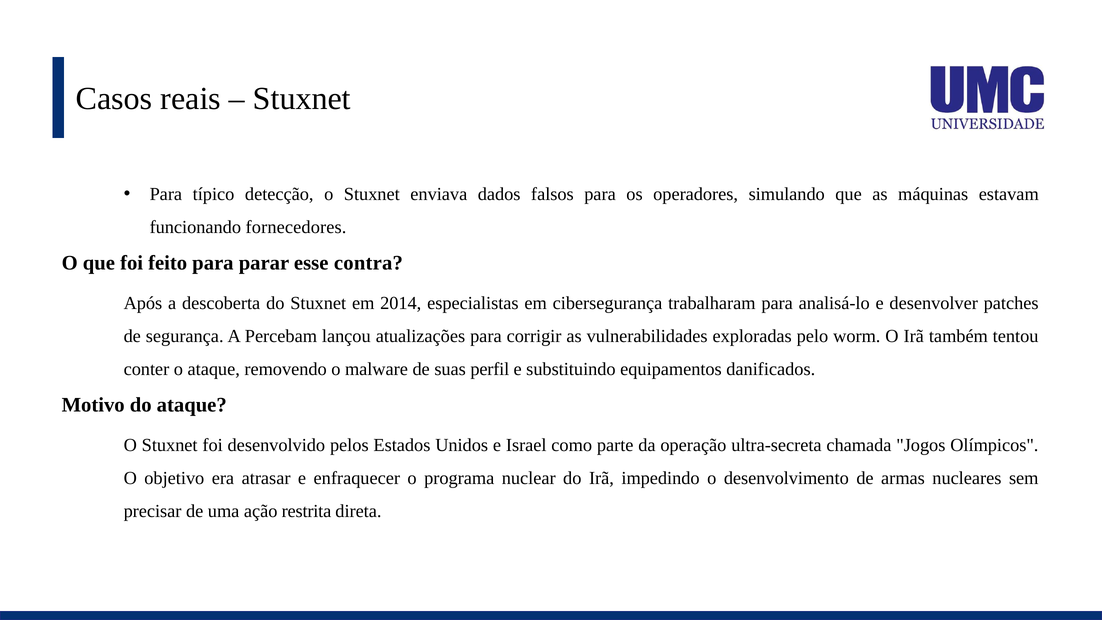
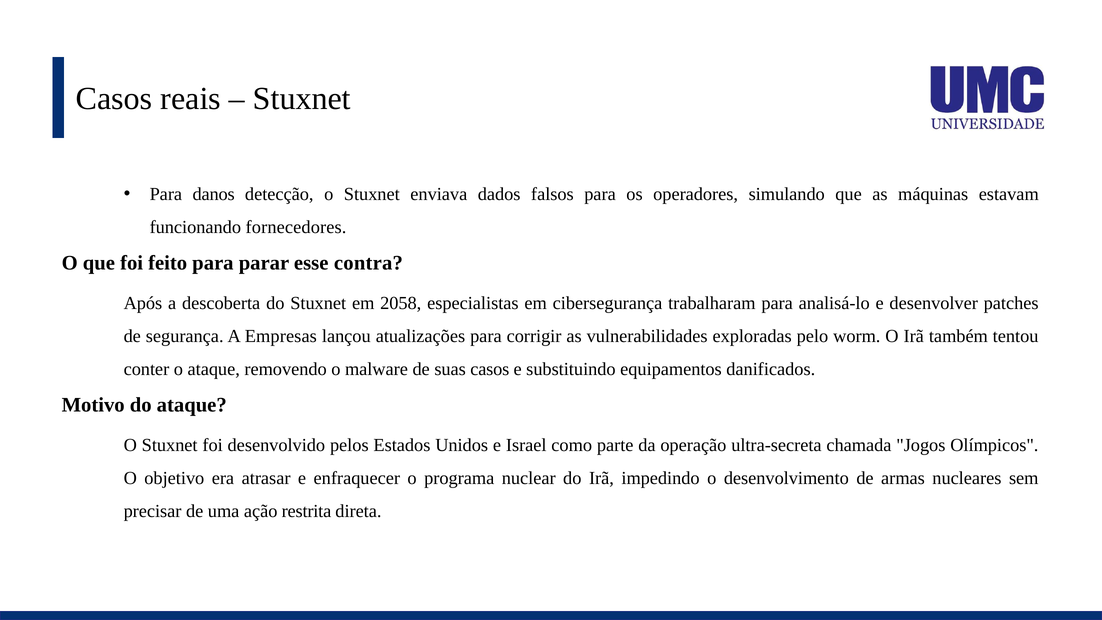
típico: típico -> danos
2014: 2014 -> 2058
Percebam: Percebam -> Empresas
suas perfil: perfil -> casos
